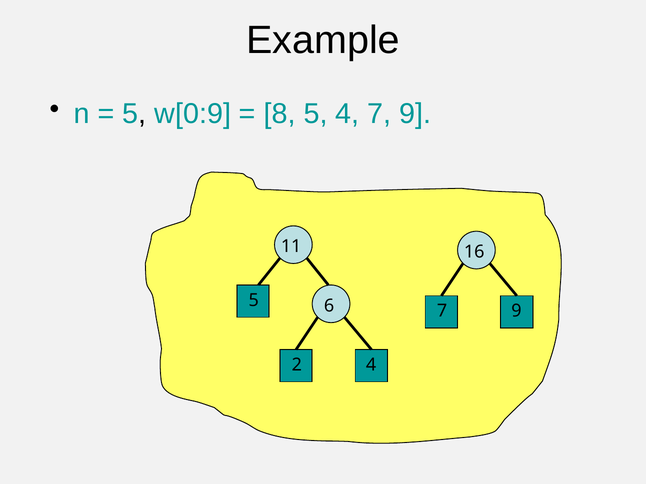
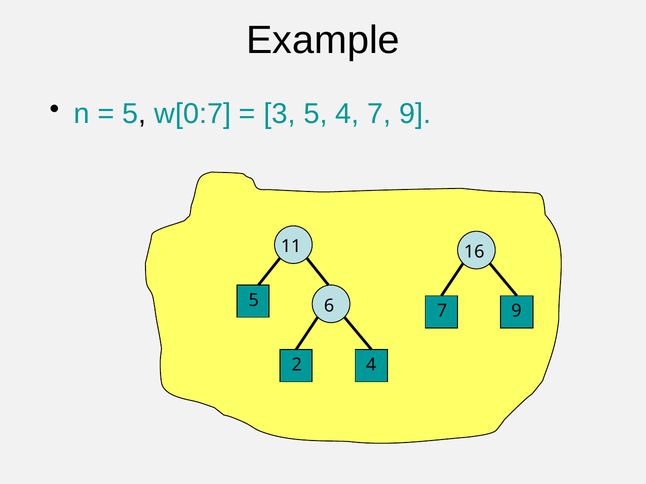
w[0:9: w[0:9 -> w[0:7
8: 8 -> 3
